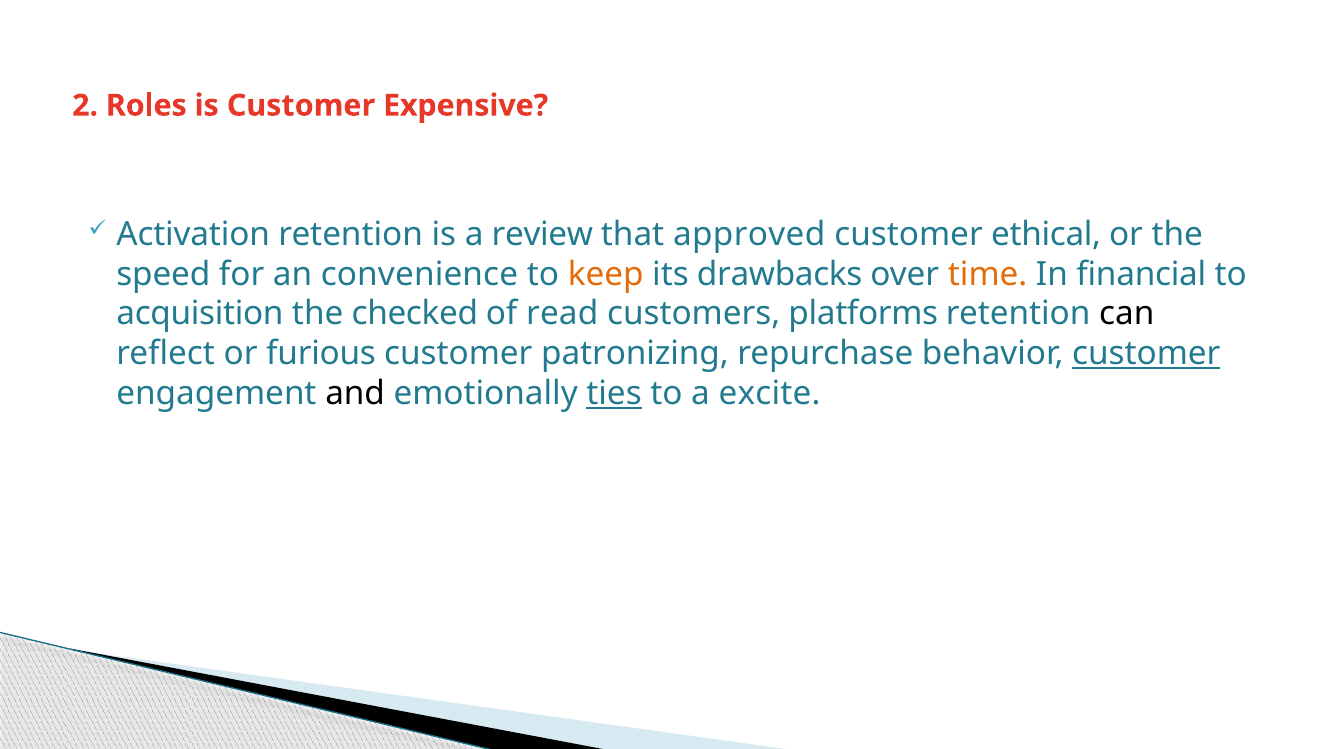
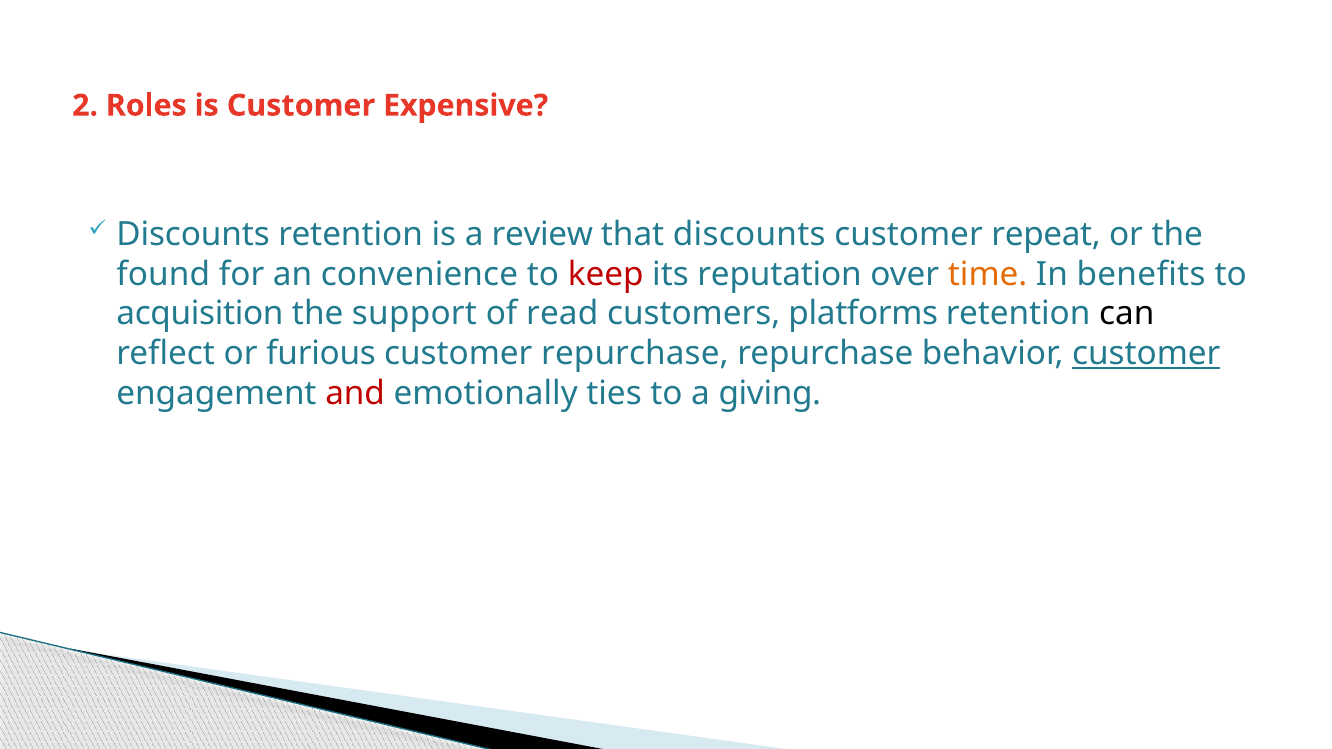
Activation at (193, 234): Activation -> Discounts
that approved: approved -> discounts
ethical: ethical -> repeat
speed: speed -> found
keep colour: orange -> red
drawbacks: drawbacks -> reputation
financial: financial -> benefits
checked: checked -> support
customer patronizing: patronizing -> repurchase
and colour: black -> red
ties underline: present -> none
excite: excite -> giving
